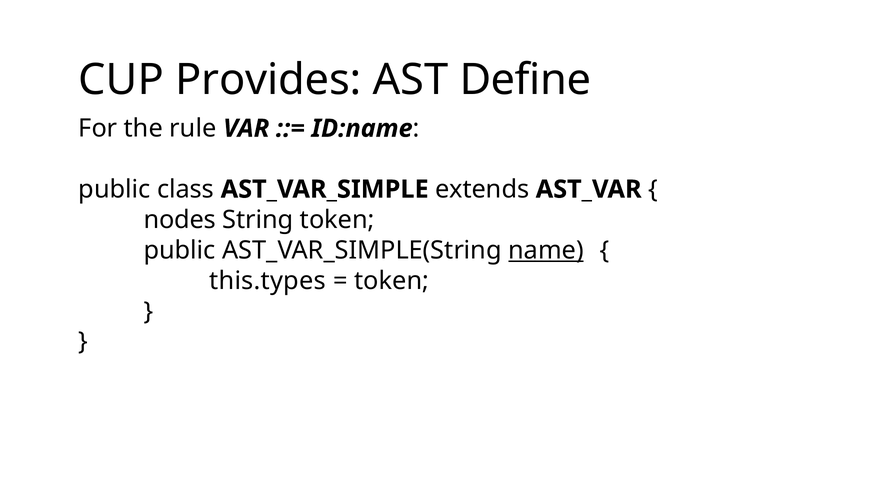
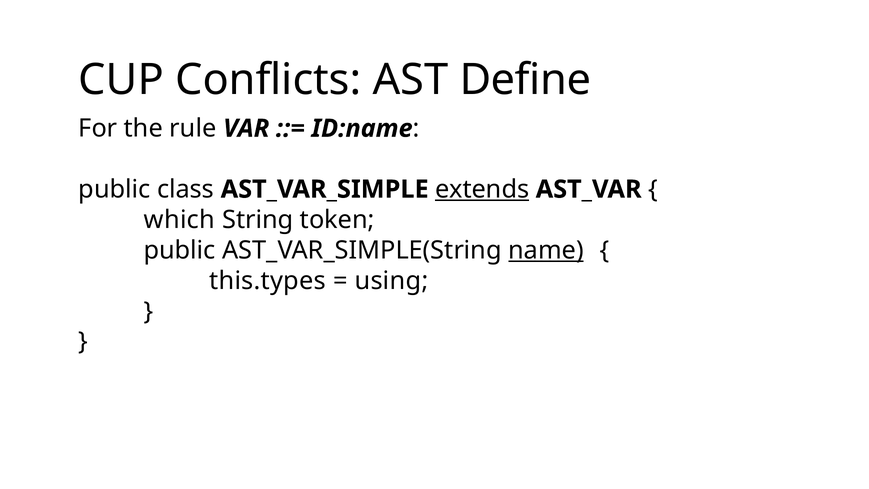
Provides: Provides -> Conflicts
extends underline: none -> present
nodes: nodes -> which
token at (392, 281): token -> using
